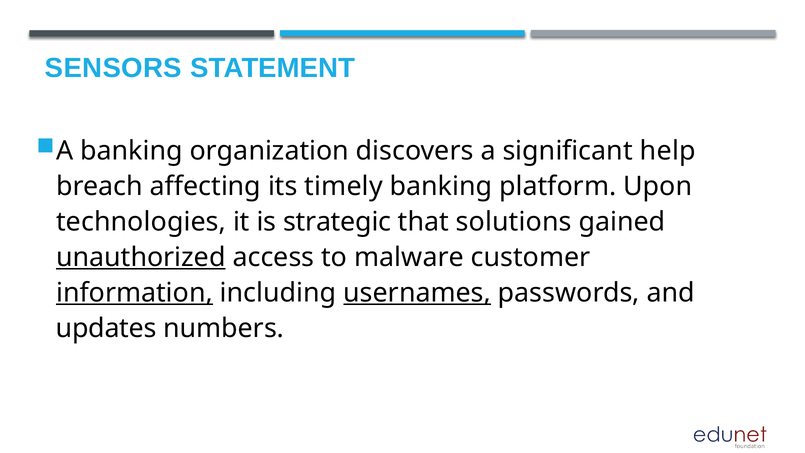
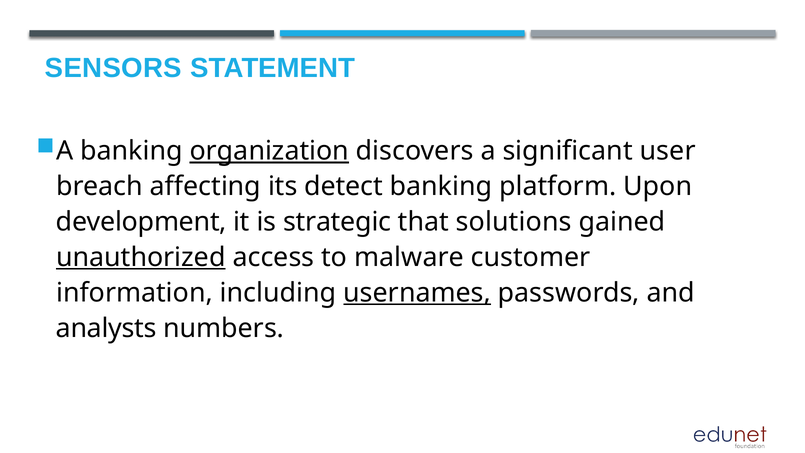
organization underline: none -> present
help: help -> user
timely: timely -> detect
technologies: technologies -> development
information underline: present -> none
updates: updates -> analysts
